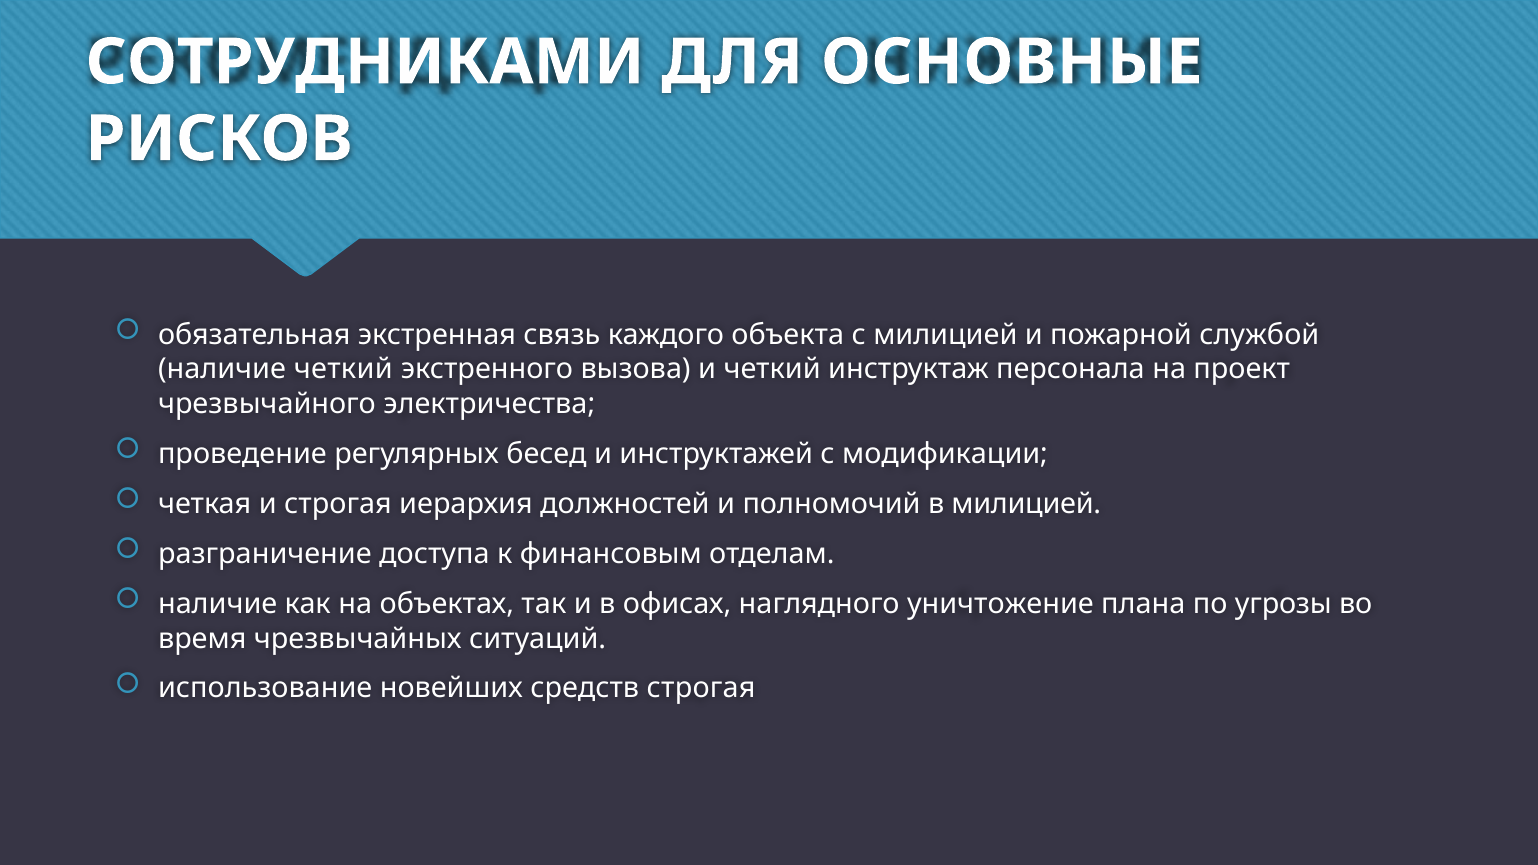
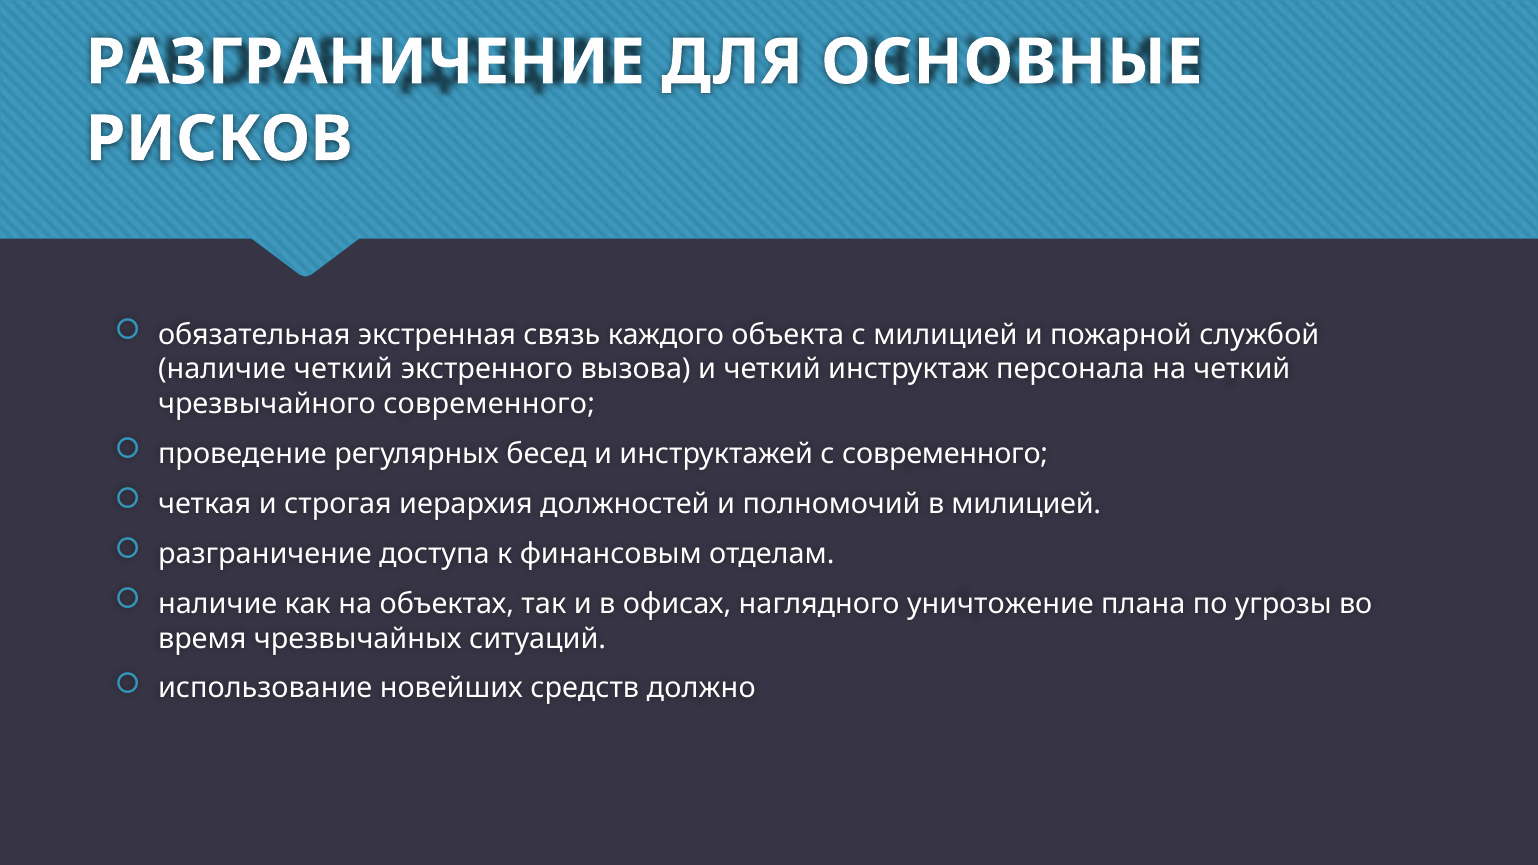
СОТРУДНИКАМИ at (365, 62): СОТРУДНИКАМИ -> РАЗГРАНИЧЕНИЕ
на проект: проект -> четкий
чрезвычайного электричества: электричества -> современного
с модификации: модификации -> современного
средств строгая: строгая -> должно
